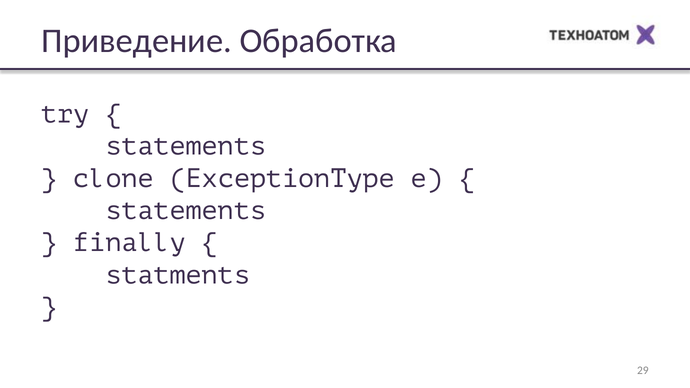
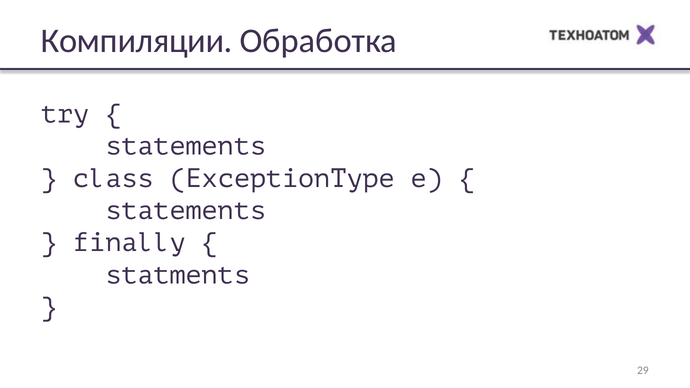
Приведение: Приведение -> Компиляции
clone: clone -> class
